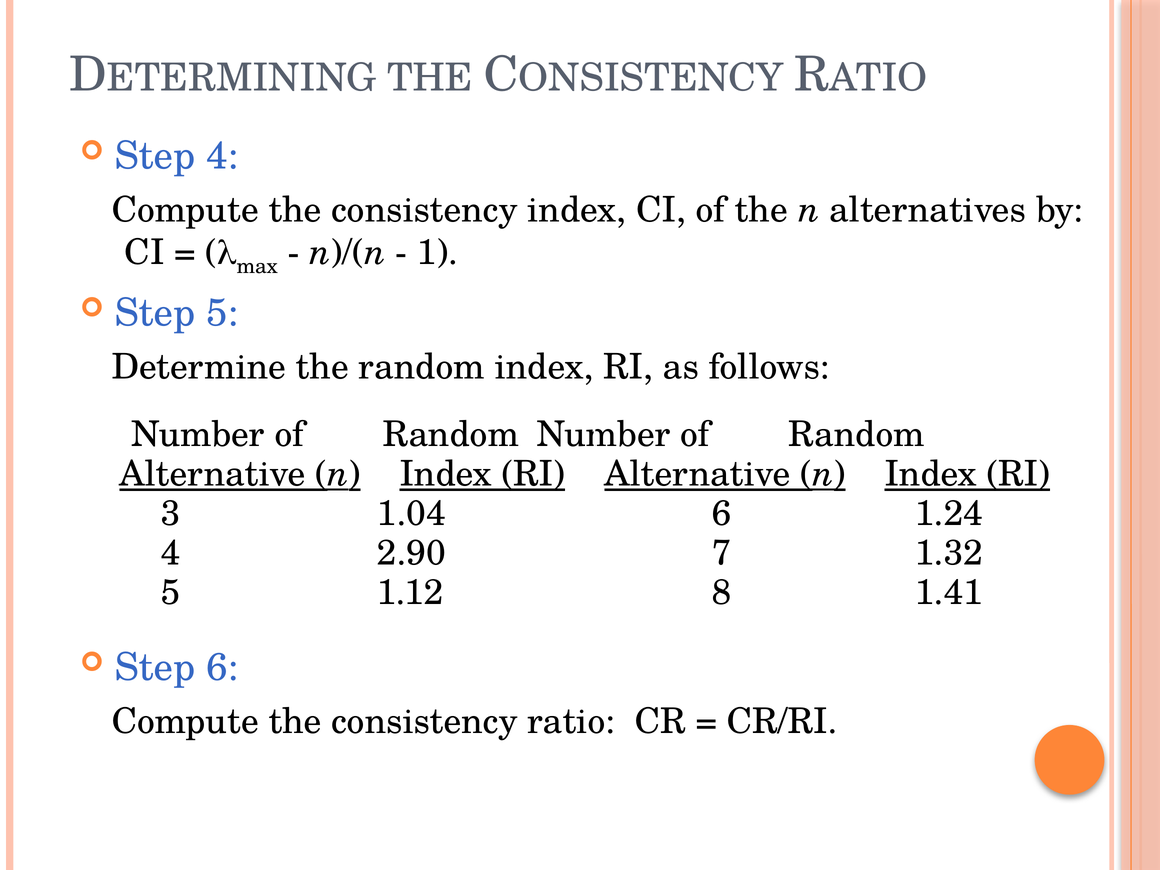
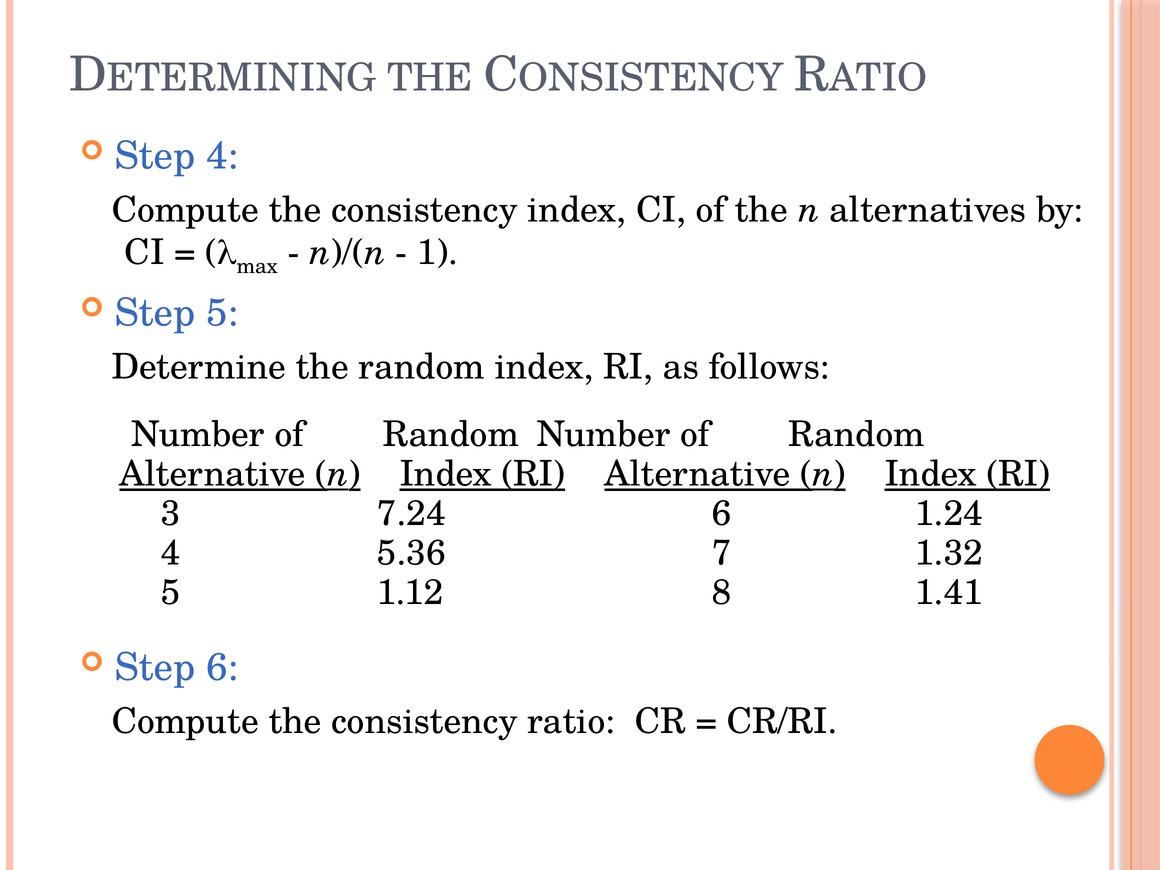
1.04: 1.04 -> 7.24
2.90: 2.90 -> 5.36
